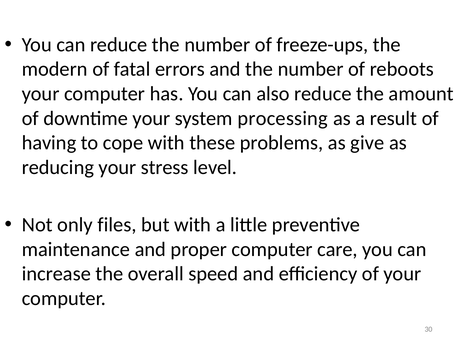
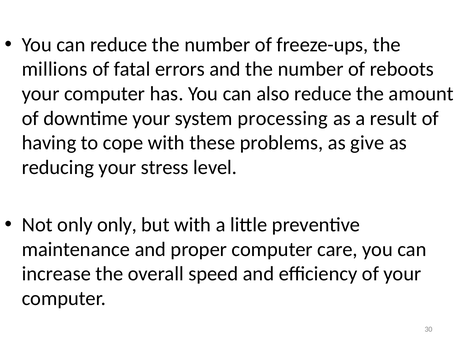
modern: modern -> millions
only files: files -> only
